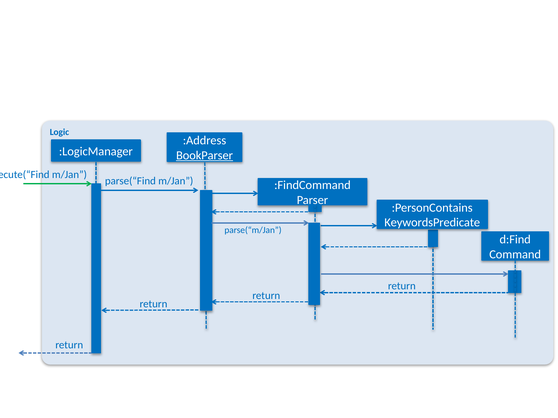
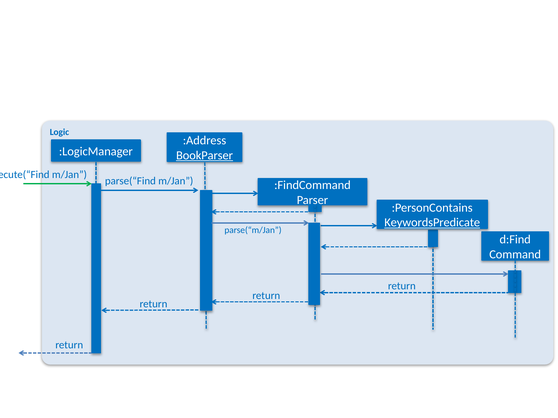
KeywordsPredicate underline: none -> present
